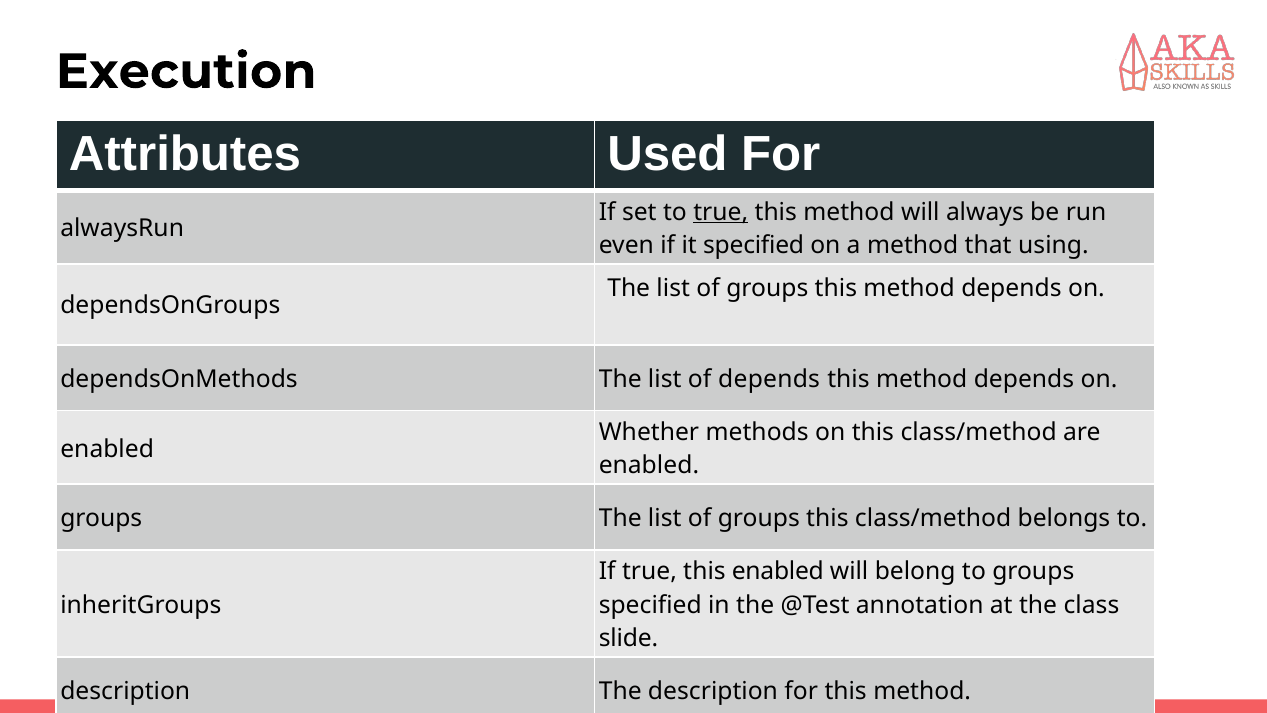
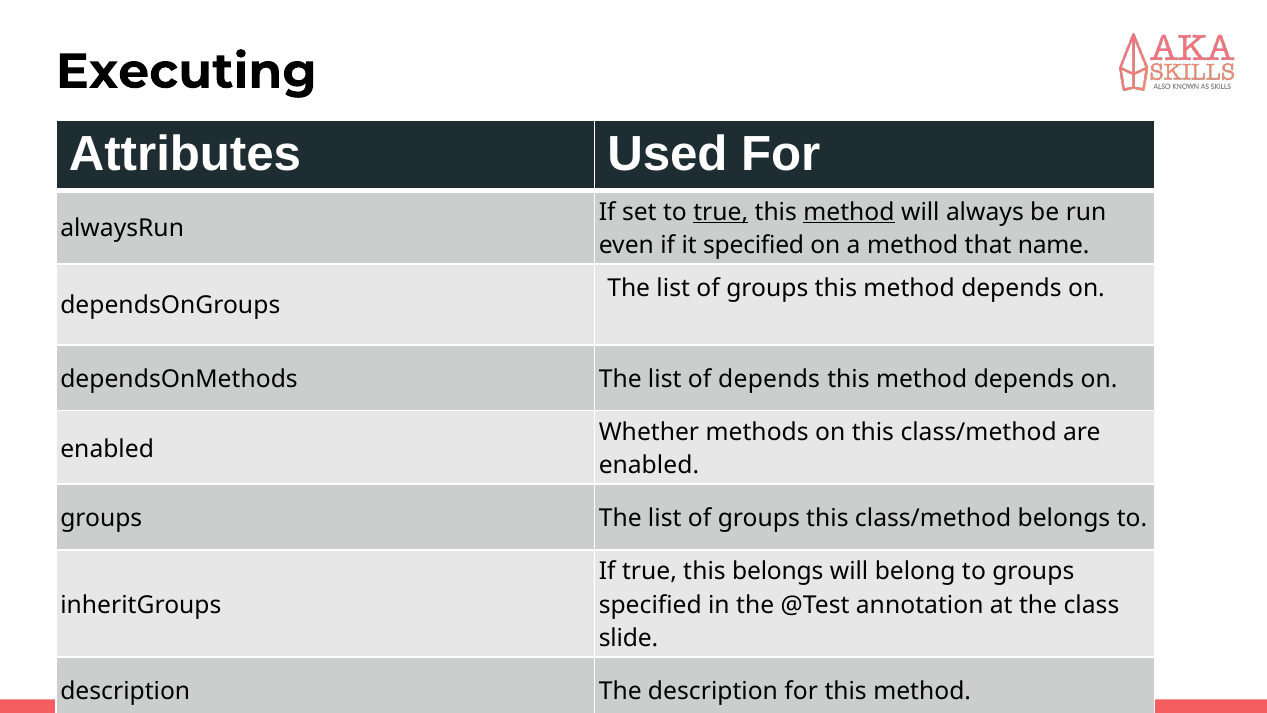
Execution: Execution -> Executing
method at (849, 212) underline: none -> present
using: using -> name
this enabled: enabled -> belongs
